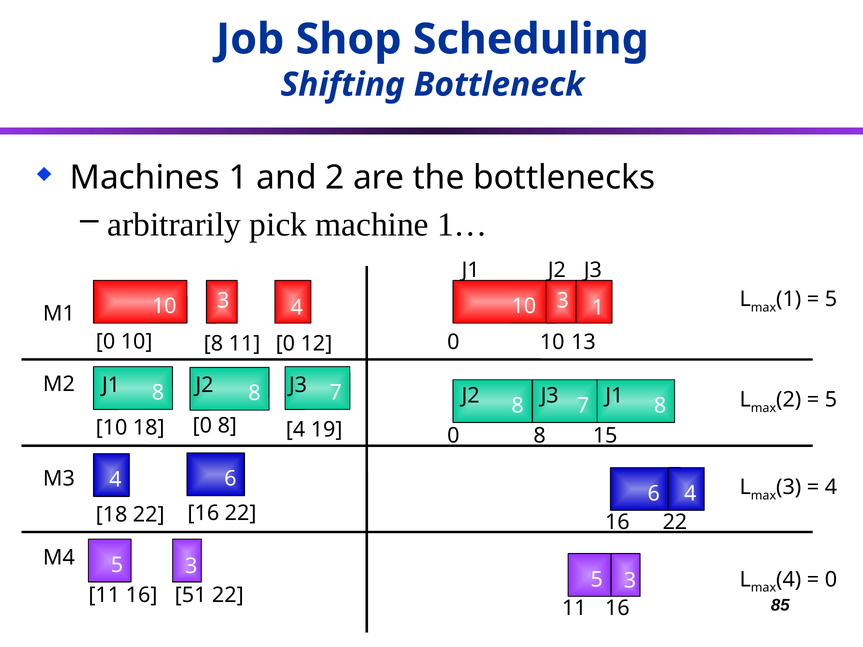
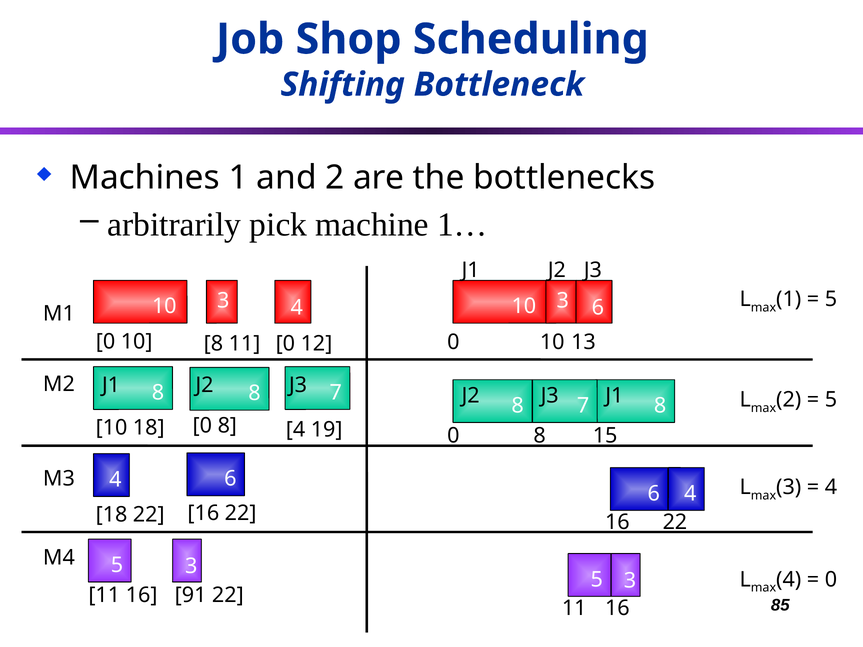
3 1: 1 -> 6
51: 51 -> 91
